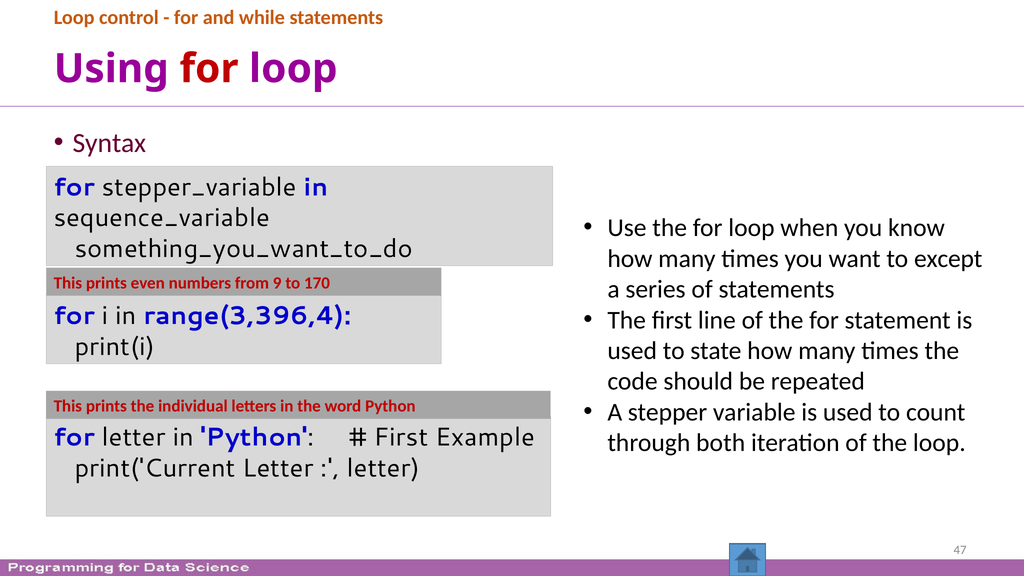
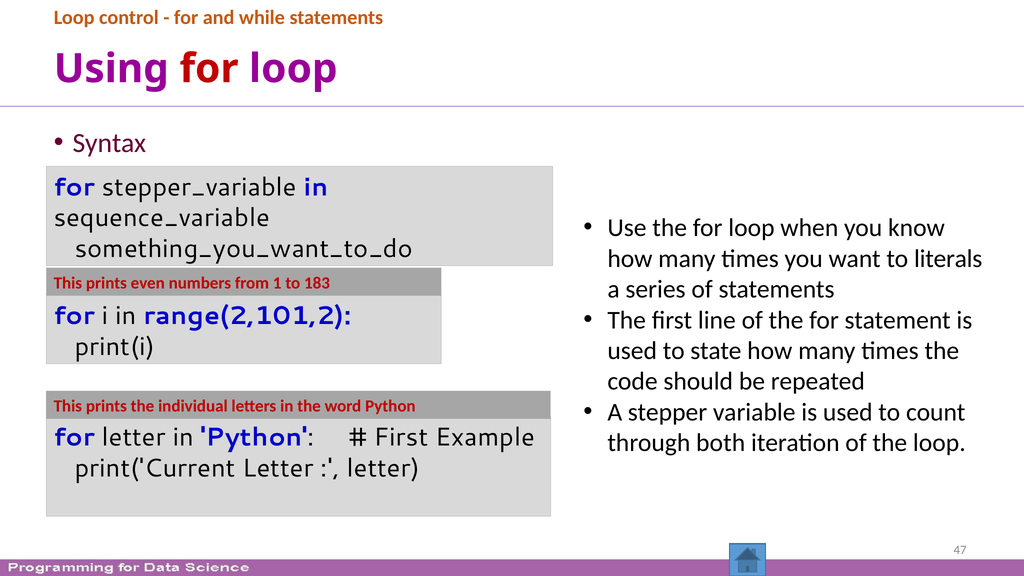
except: except -> literals
9: 9 -> 1
170: 170 -> 183
range(3,396,4: range(3,396,4 -> range(2,101,2
